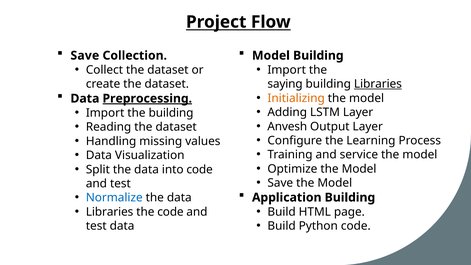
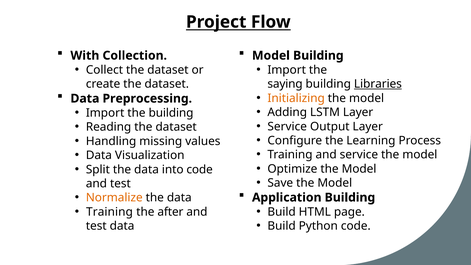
Save at (85, 56): Save -> With
Preprocessing underline: present -> none
Anvesh at (287, 126): Anvesh -> Service
Normalize colour: blue -> orange
Libraries at (110, 212): Libraries -> Training
the code: code -> after
